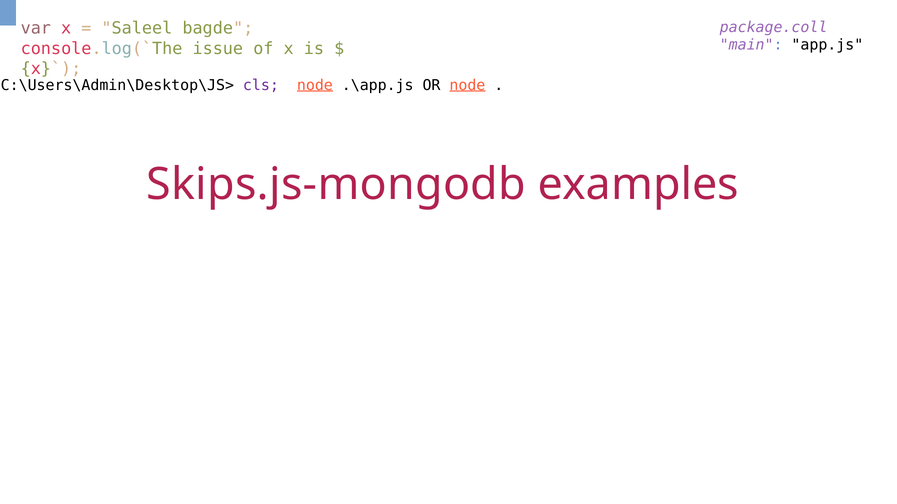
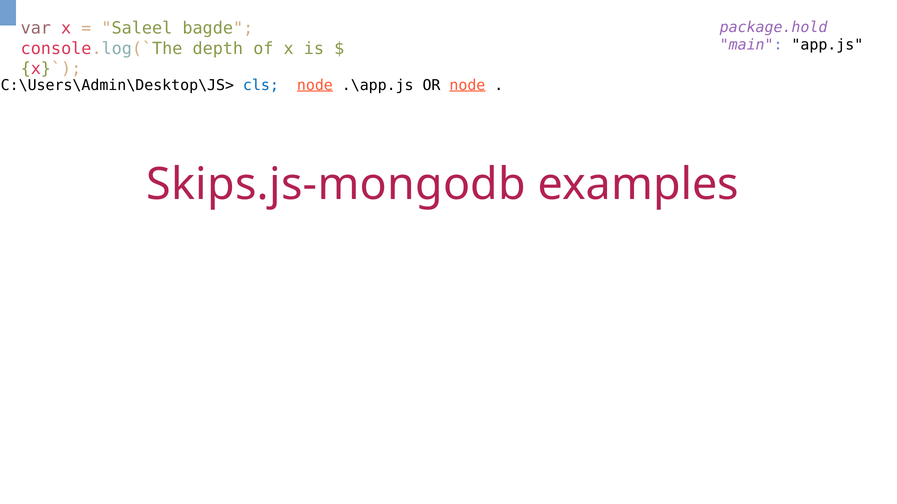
package.coll: package.coll -> package.hold
issue: issue -> depth
cls colour: purple -> blue
